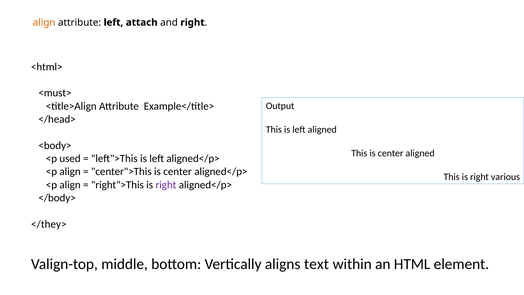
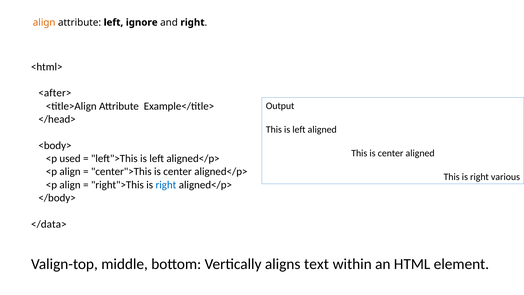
attach: attach -> ignore
<must>: <must> -> <after>
right at (166, 185) colour: purple -> blue
</they>: </they> -> </data>
